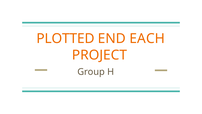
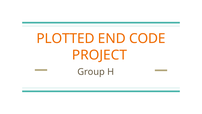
EACH: EACH -> CODE
